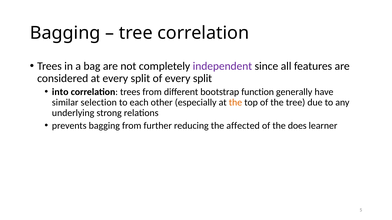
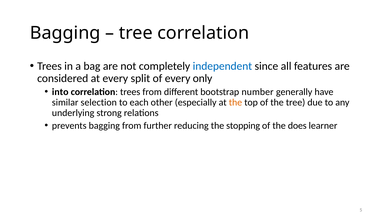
independent colour: purple -> blue
of every split: split -> only
function: function -> number
affected: affected -> stopping
